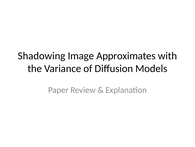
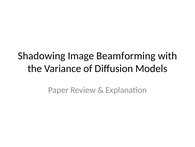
Approximates: Approximates -> Beamforming
